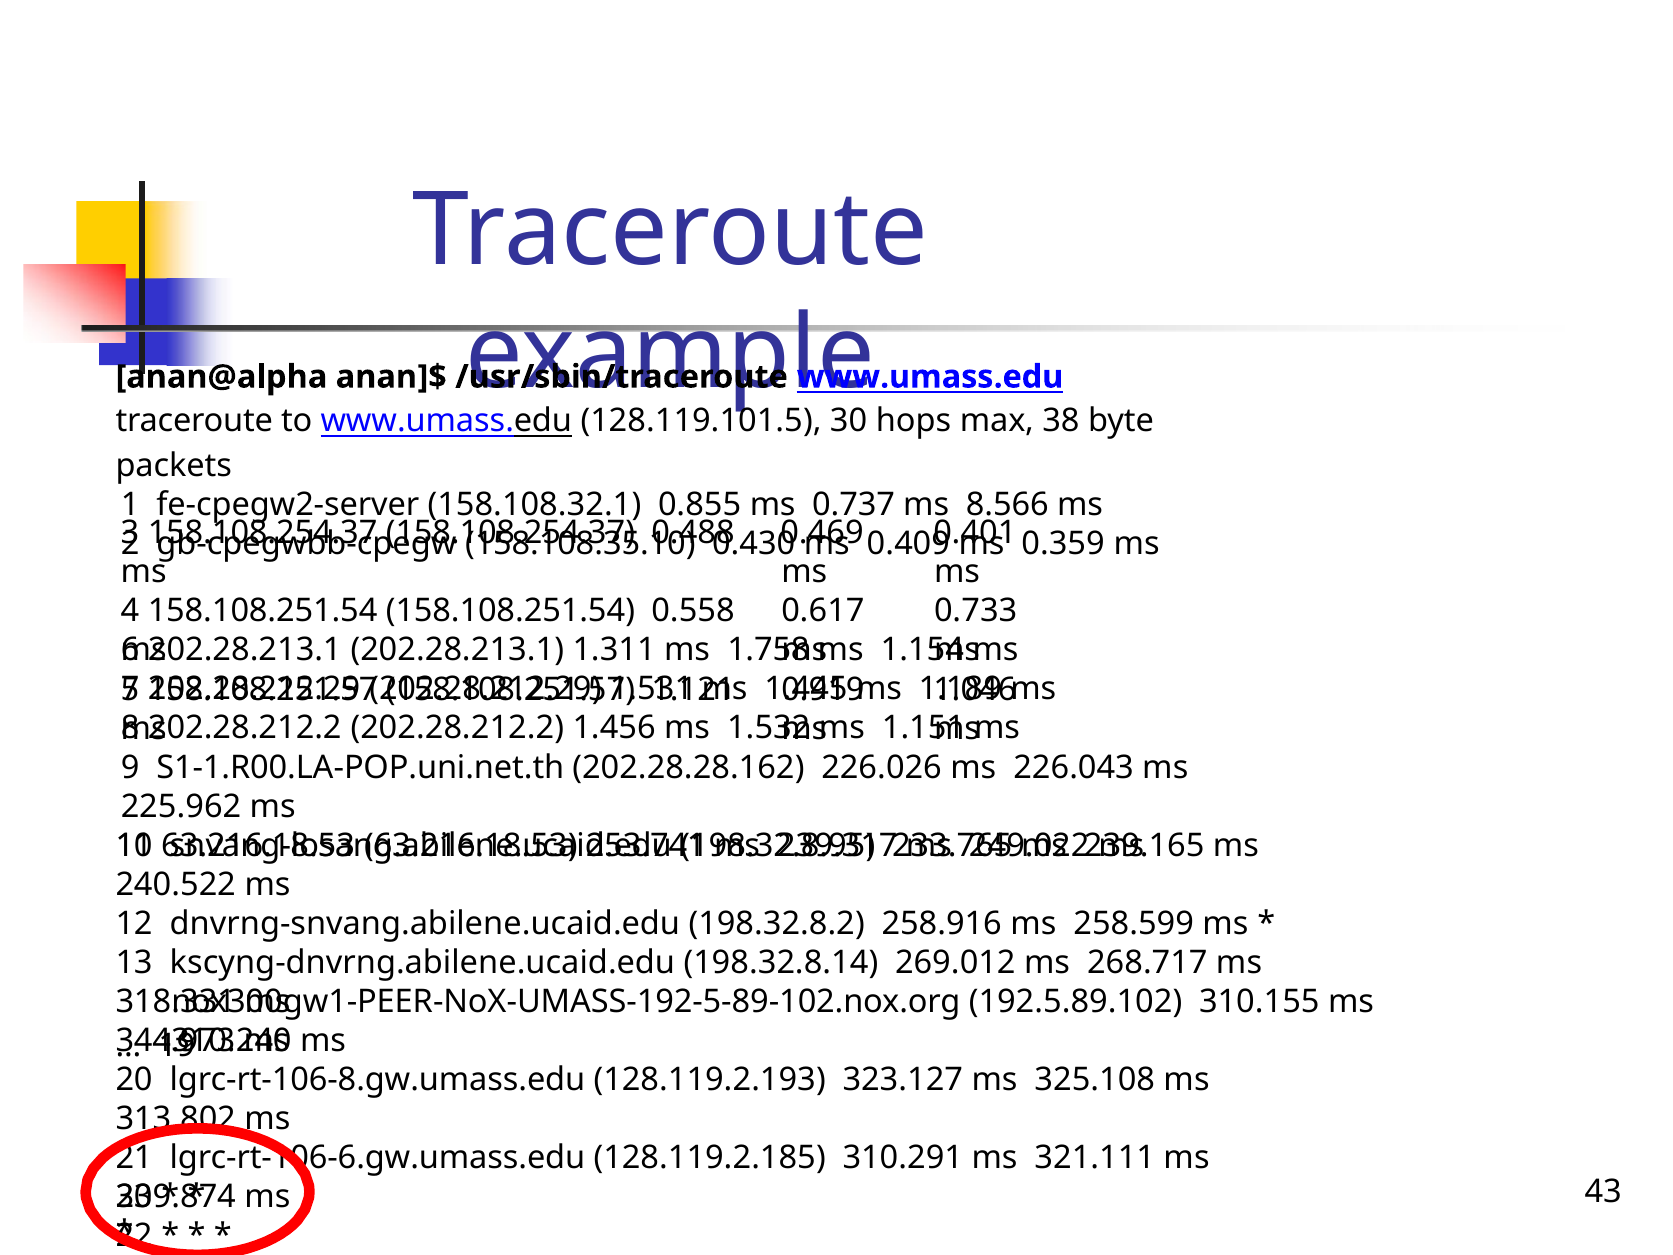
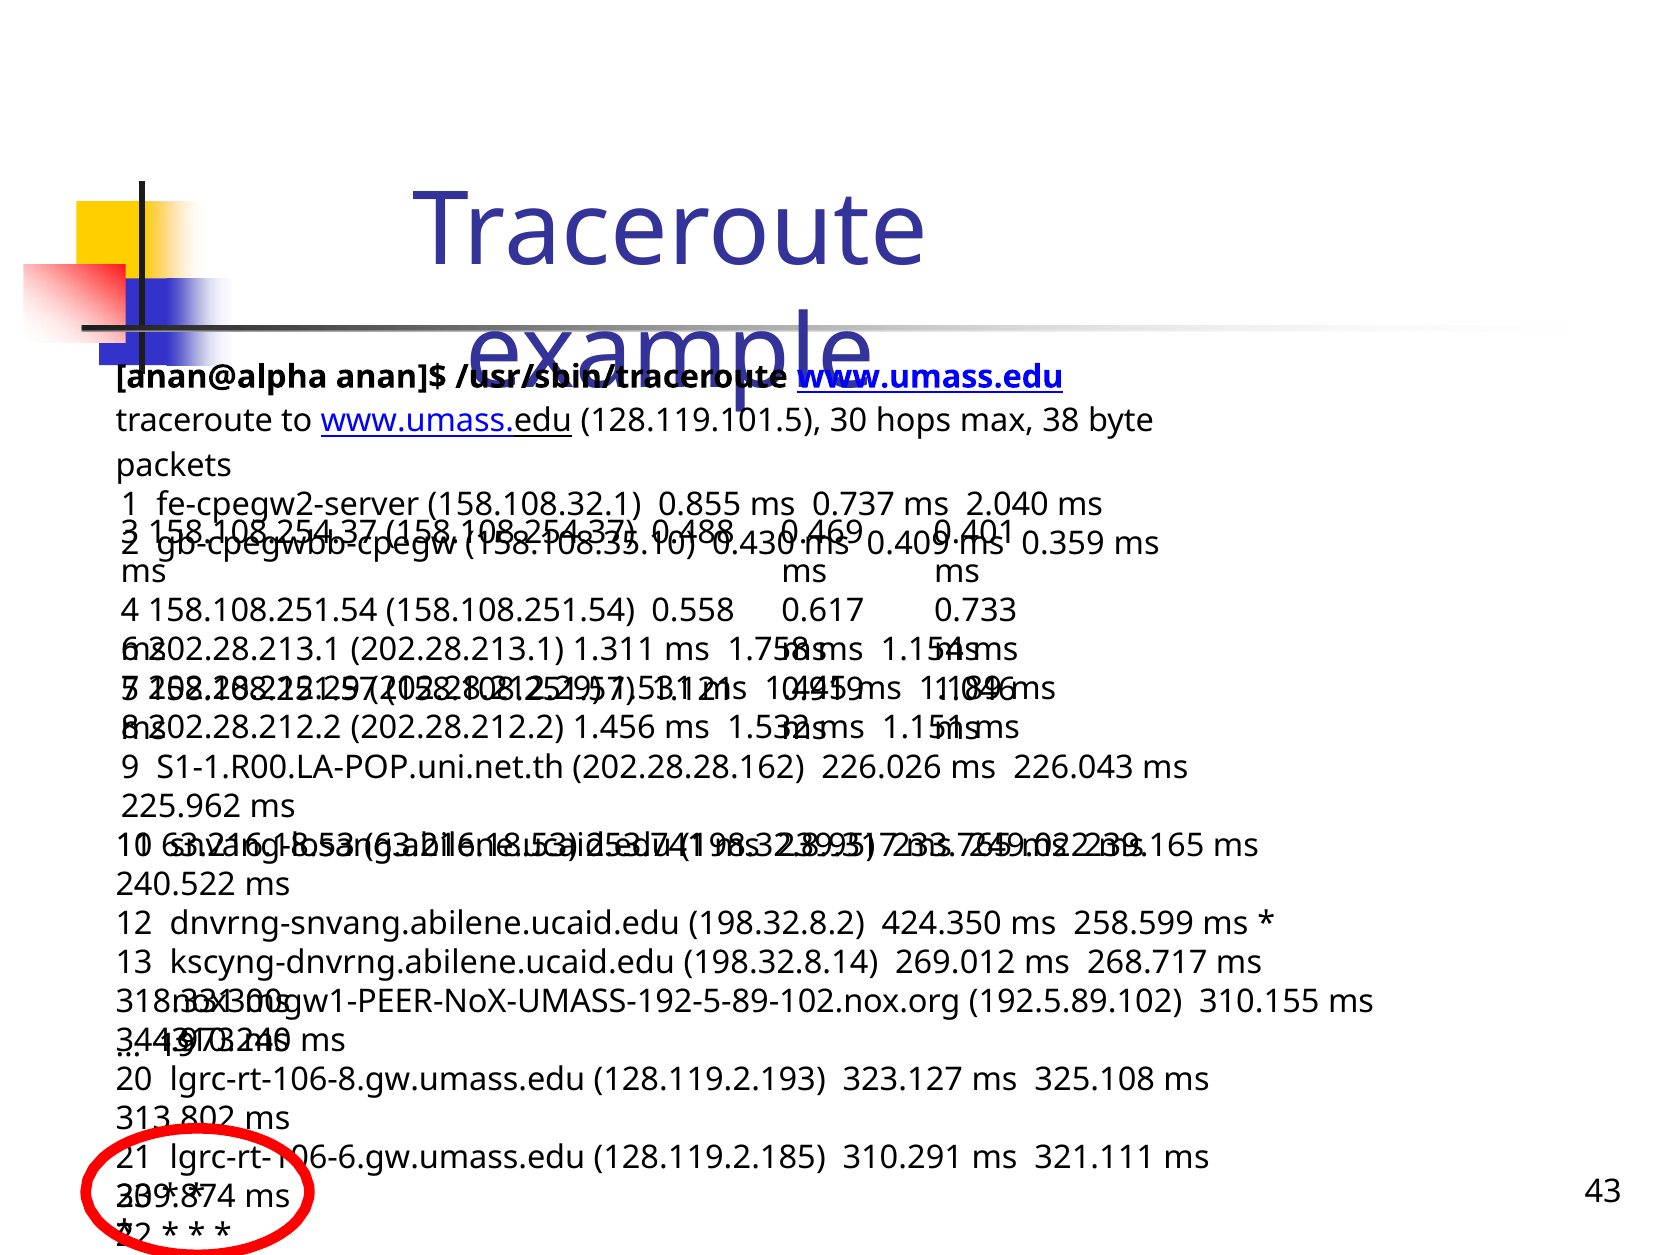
8.566: 8.566 -> 2.040
258.916: 258.916 -> 424.350
